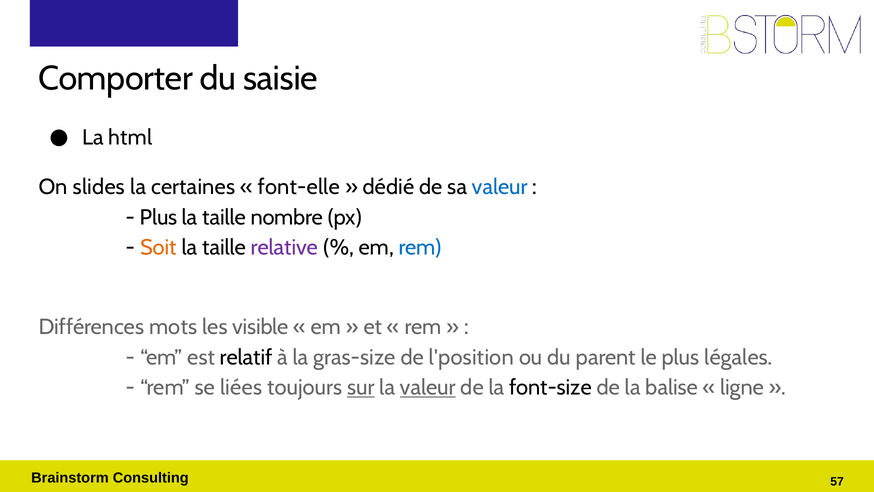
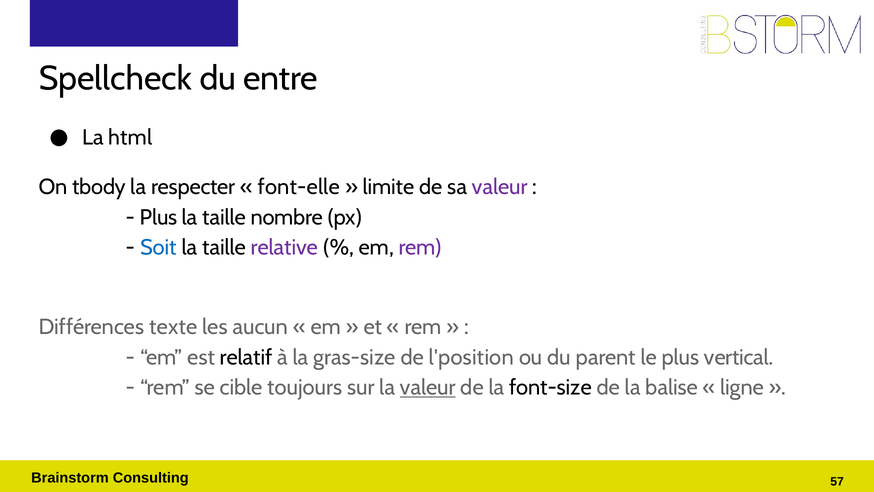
Comporter: Comporter -> Spellcheck
saisie: saisie -> entre
slides: slides -> tbody
certaines: certaines -> respecter
dédié: dédié -> limite
valeur at (500, 187) colour: blue -> purple
Soit colour: orange -> blue
rem at (420, 247) colour: blue -> purple
mots: mots -> texte
visible: visible -> aucun
légales: légales -> vertical
liées: liées -> cible
sur underline: present -> none
